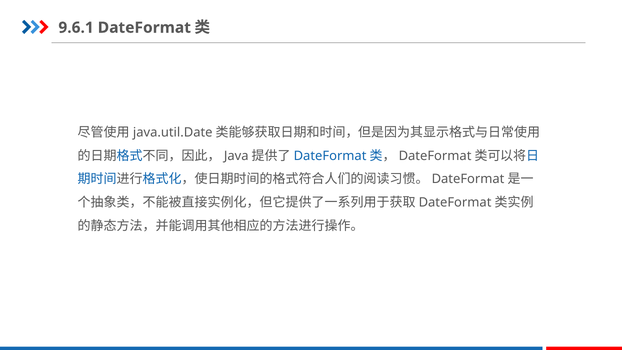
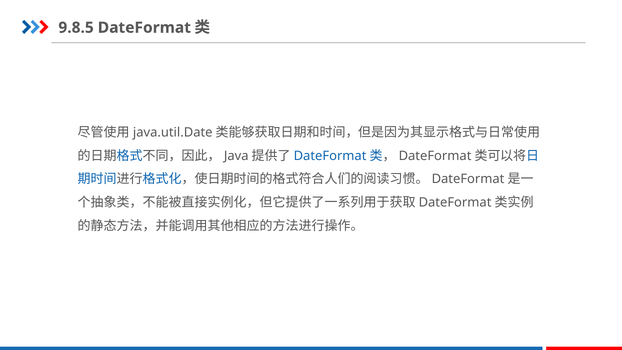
9.6.1: 9.6.1 -> 9.8.5
